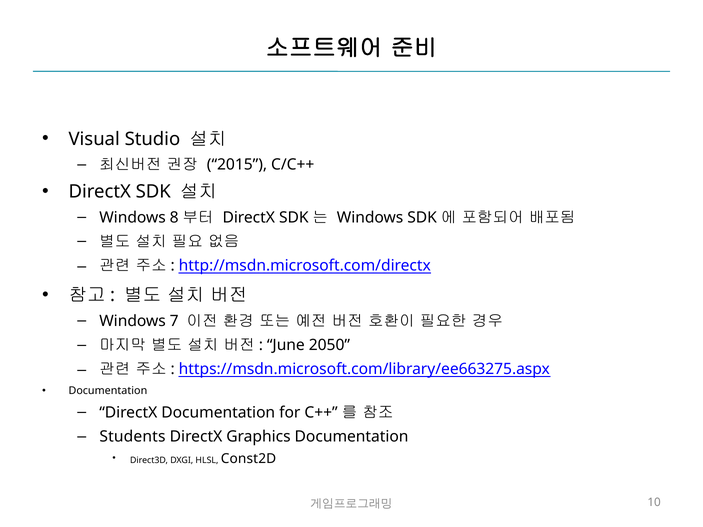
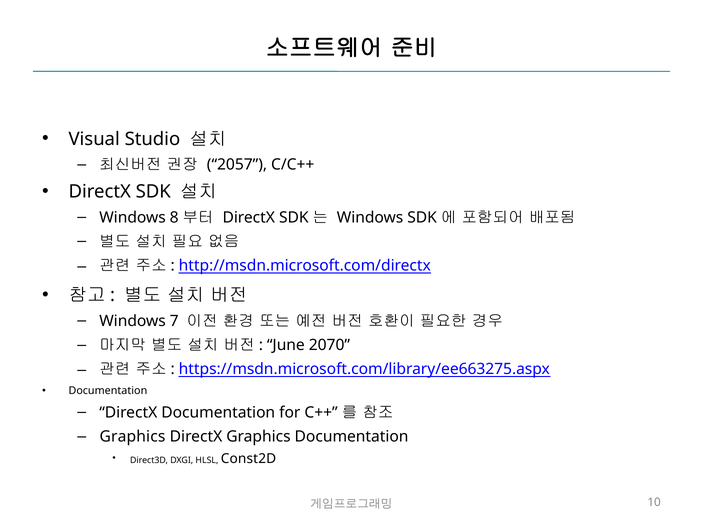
2015: 2015 -> 2057
2050: 2050 -> 2070
Students at (132, 437): Students -> Graphics
